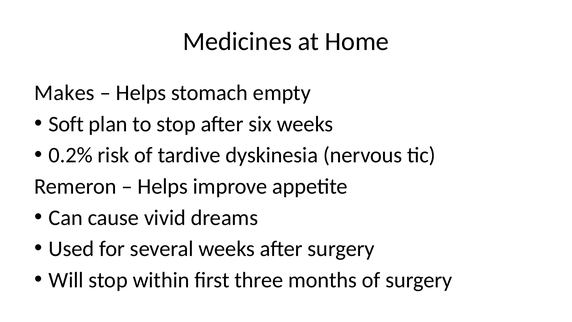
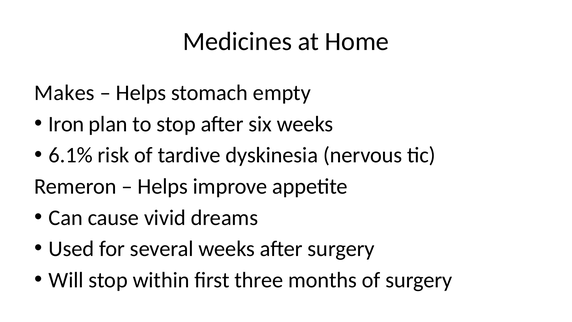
Soft: Soft -> Iron
0.2%: 0.2% -> 6.1%
